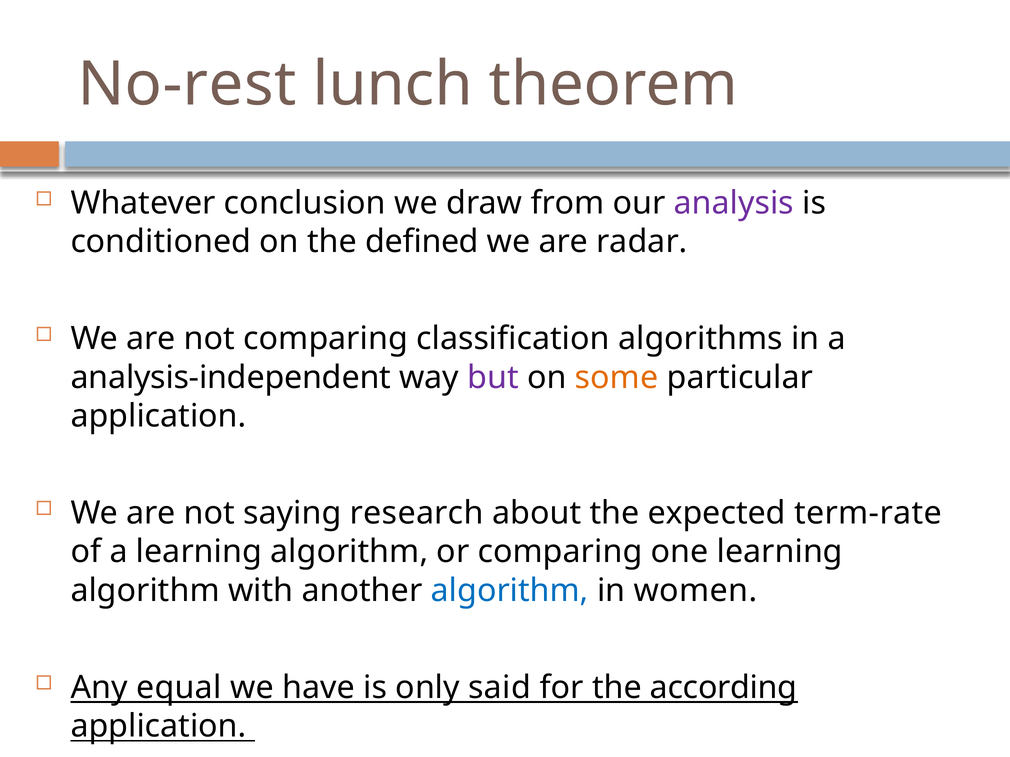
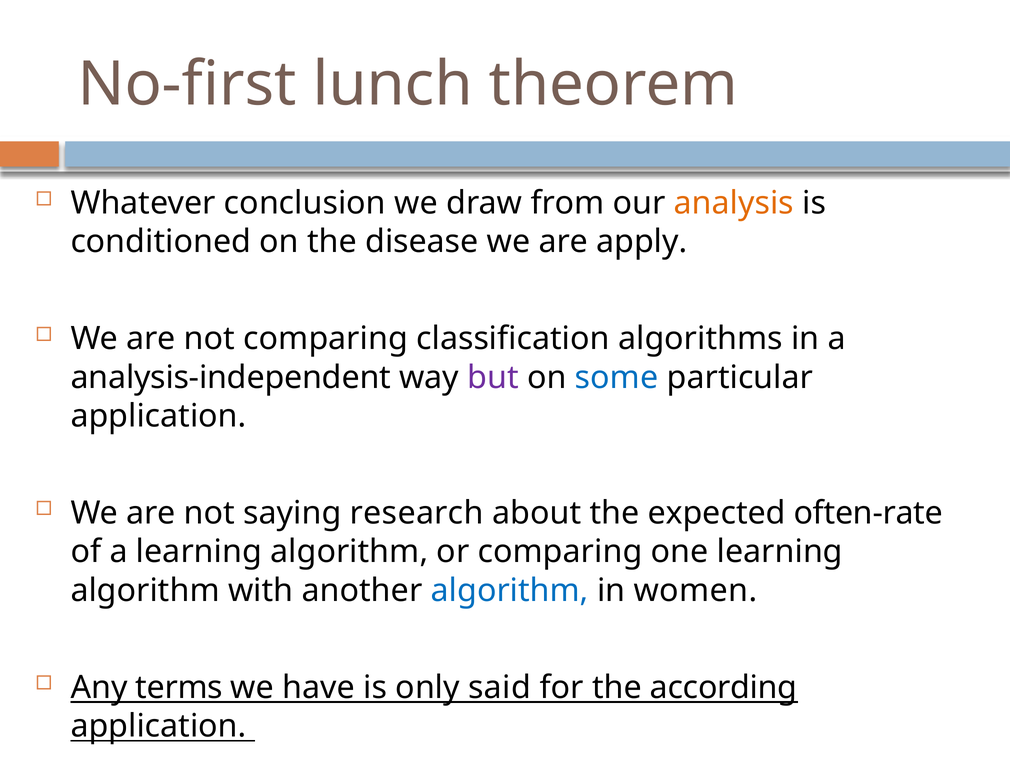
No-rest: No-rest -> No-first
analysis colour: purple -> orange
defined: defined -> disease
radar: radar -> apply
some colour: orange -> blue
term-rate: term-rate -> often-rate
equal: equal -> terms
